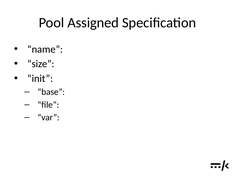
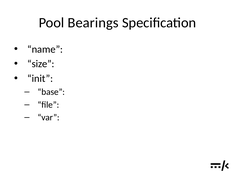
Assigned: Assigned -> Bearings
